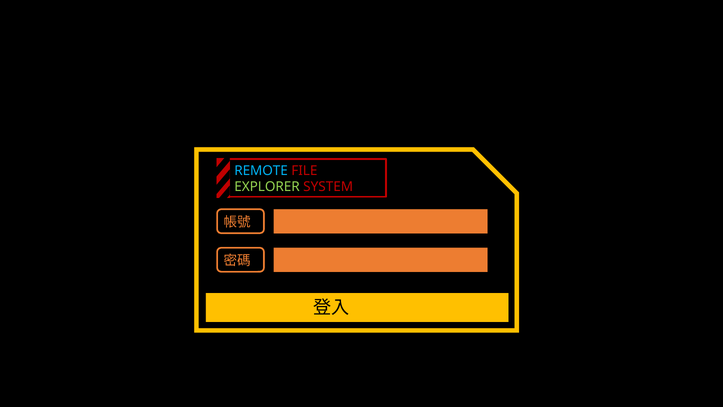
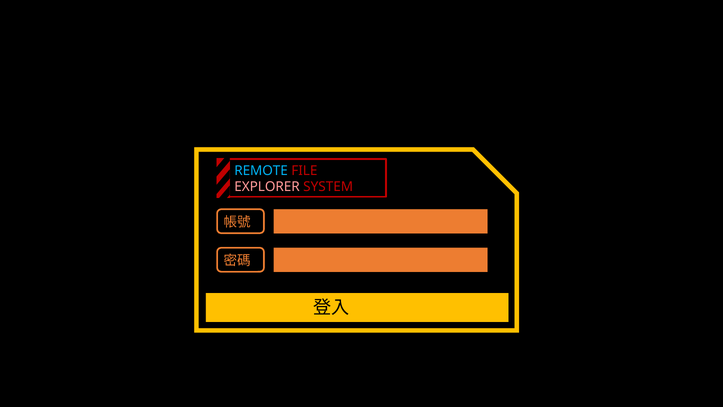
EXPLORER colour: light green -> pink
